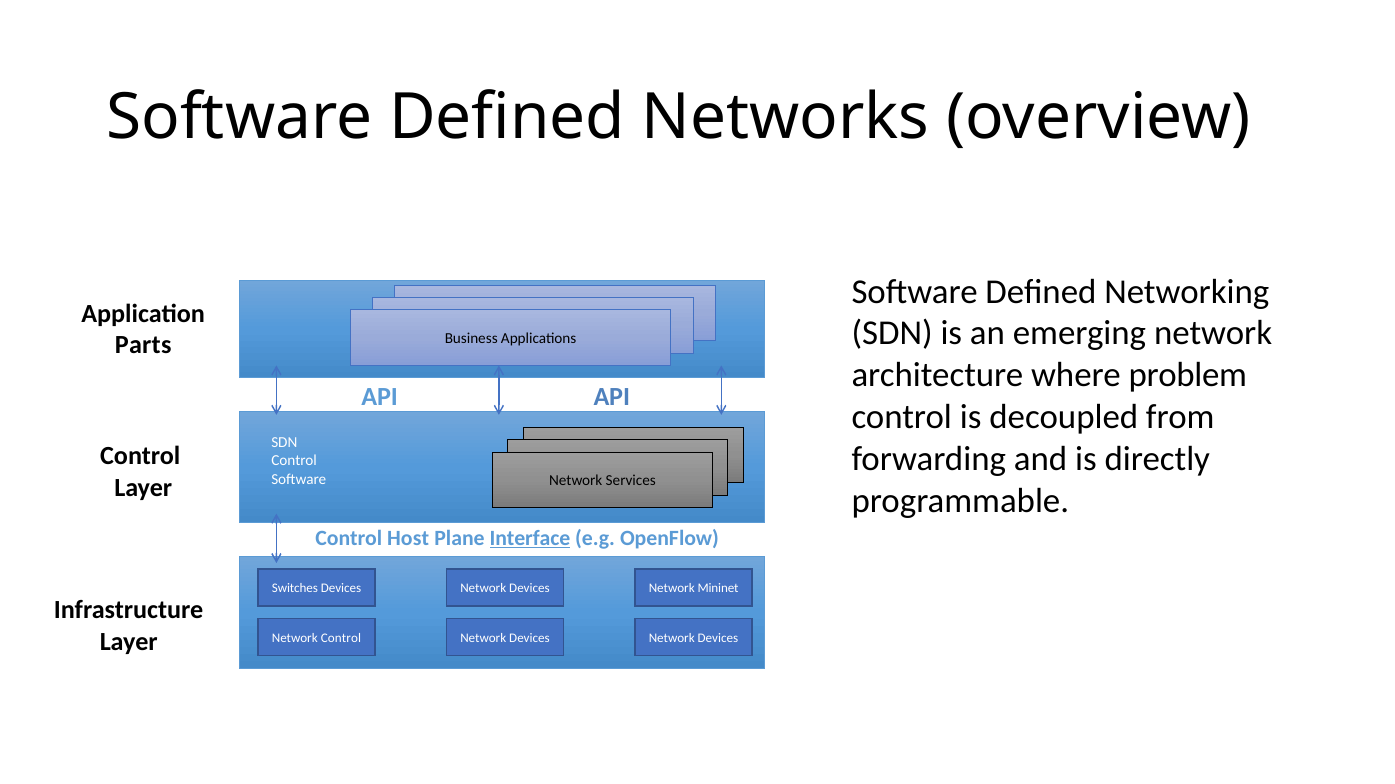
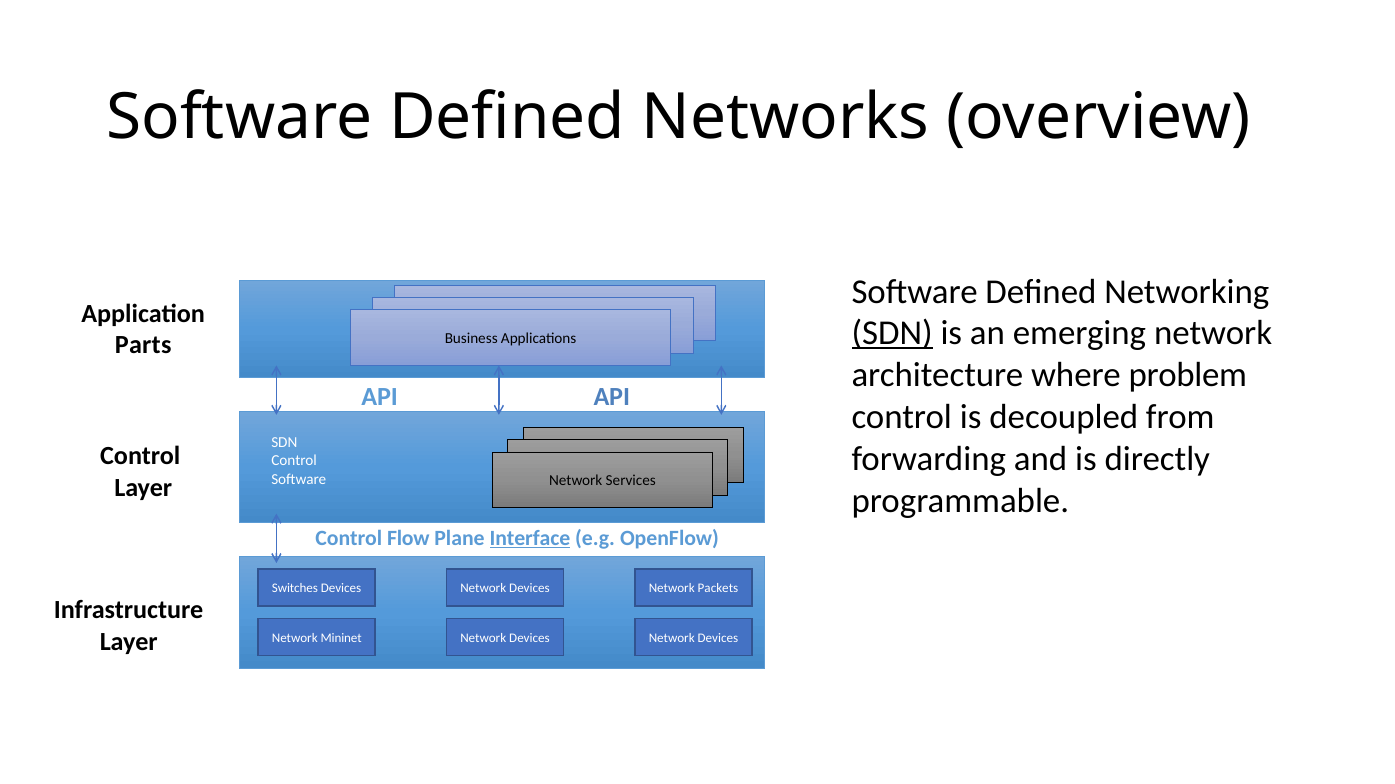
SDN at (892, 334) underline: none -> present
Host: Host -> Flow
Mininet: Mininet -> Packets
Network Control: Control -> Mininet
